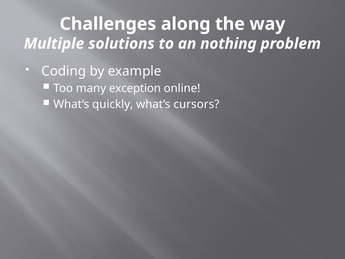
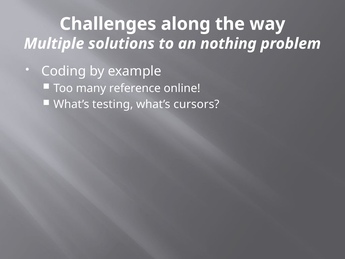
exception: exception -> reference
quickly: quickly -> testing
